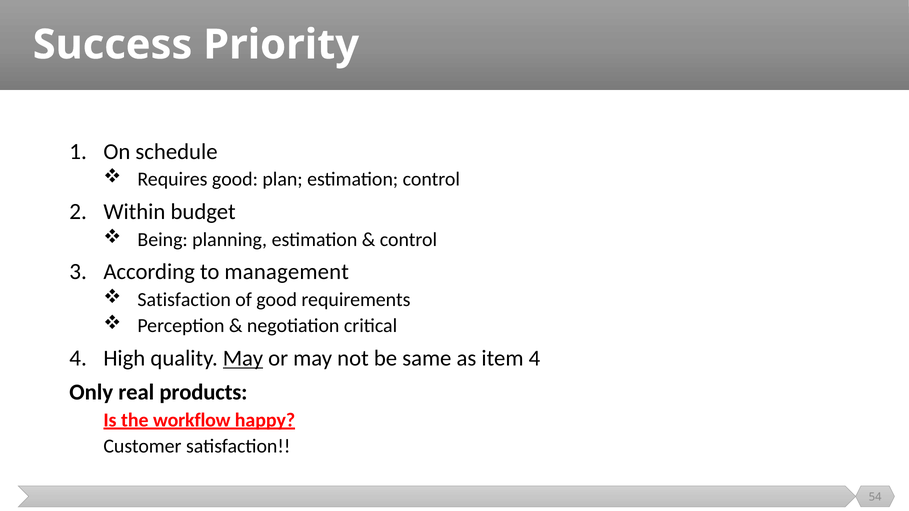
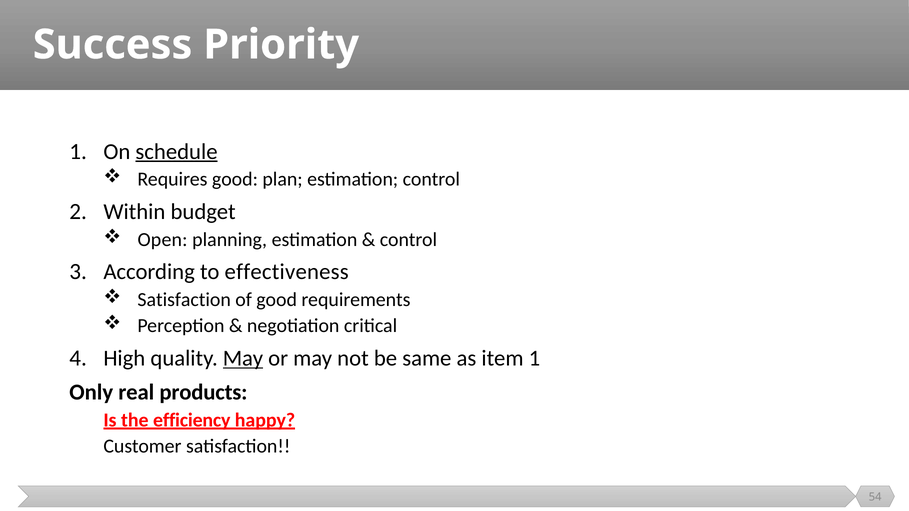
schedule underline: none -> present
Being: Being -> Open
management: management -> effectiveness
item 4: 4 -> 1
workflow: workflow -> efficiency
